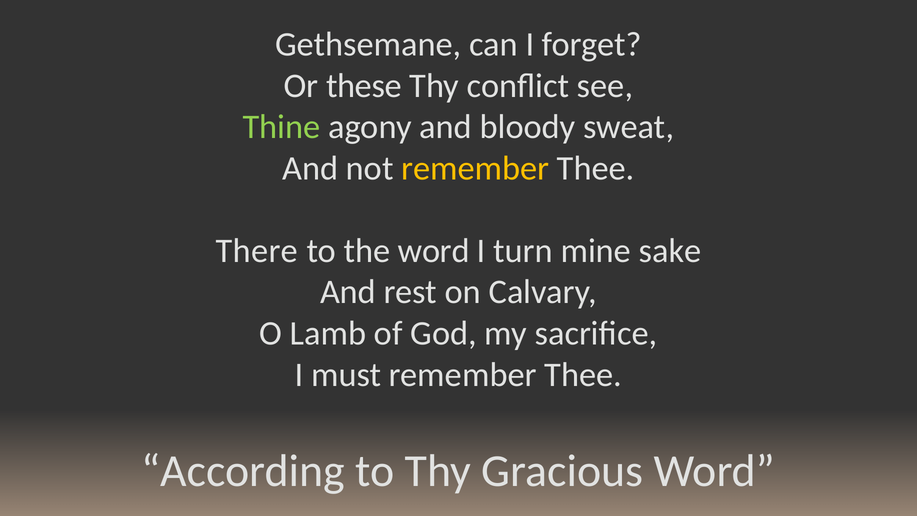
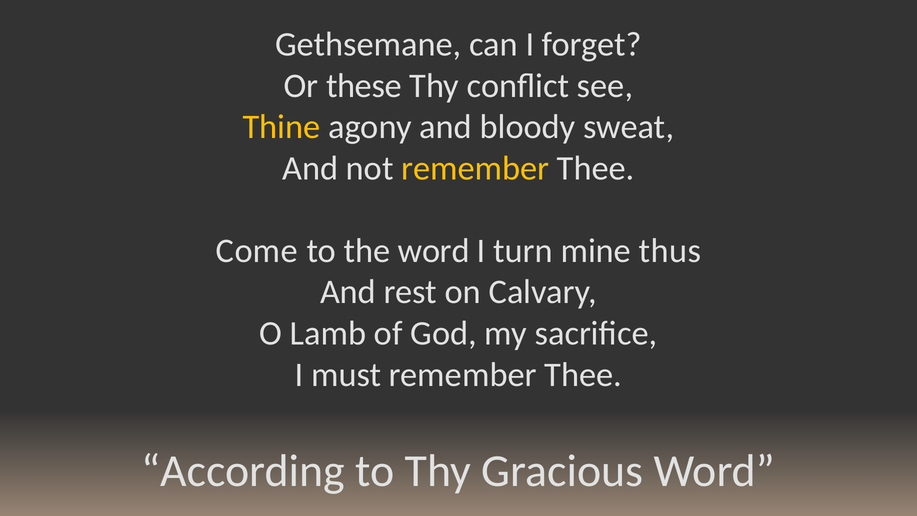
Thine colour: light green -> yellow
There: There -> Come
sake: sake -> thus
